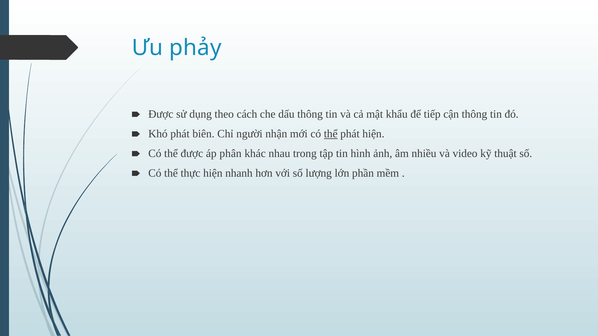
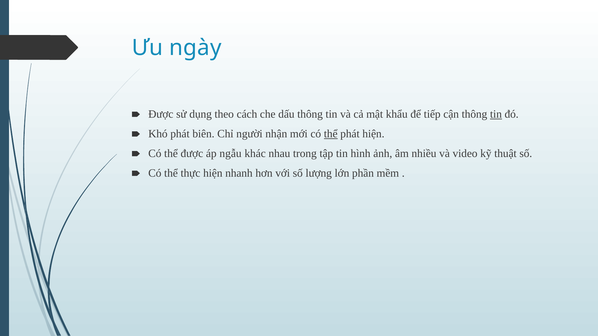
phảy: phảy -> ngày
tin at (496, 114) underline: none -> present
phân: phân -> ngẫu
